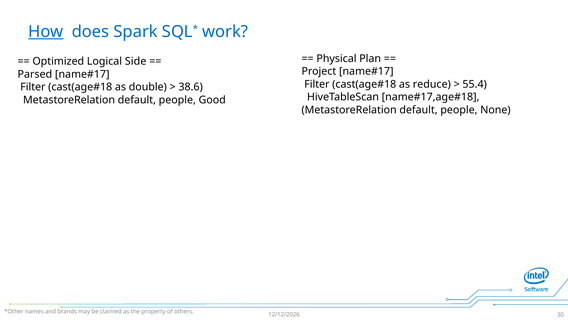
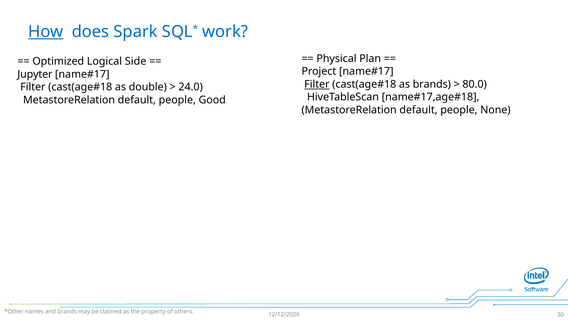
Parsed: Parsed -> Jupyter
Filter at (317, 84) underline: none -> present
as reduce: reduce -> brands
55.4: 55.4 -> 80.0
38.6: 38.6 -> 24.0
